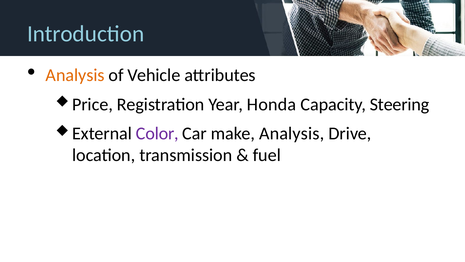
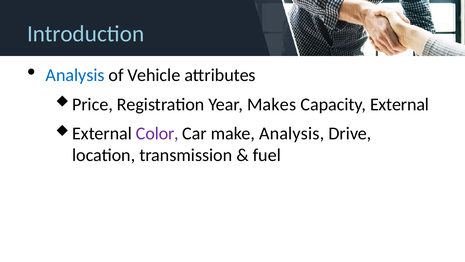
Analysis at (75, 75) colour: orange -> blue
Honda: Honda -> Makes
Steering: Steering -> External
